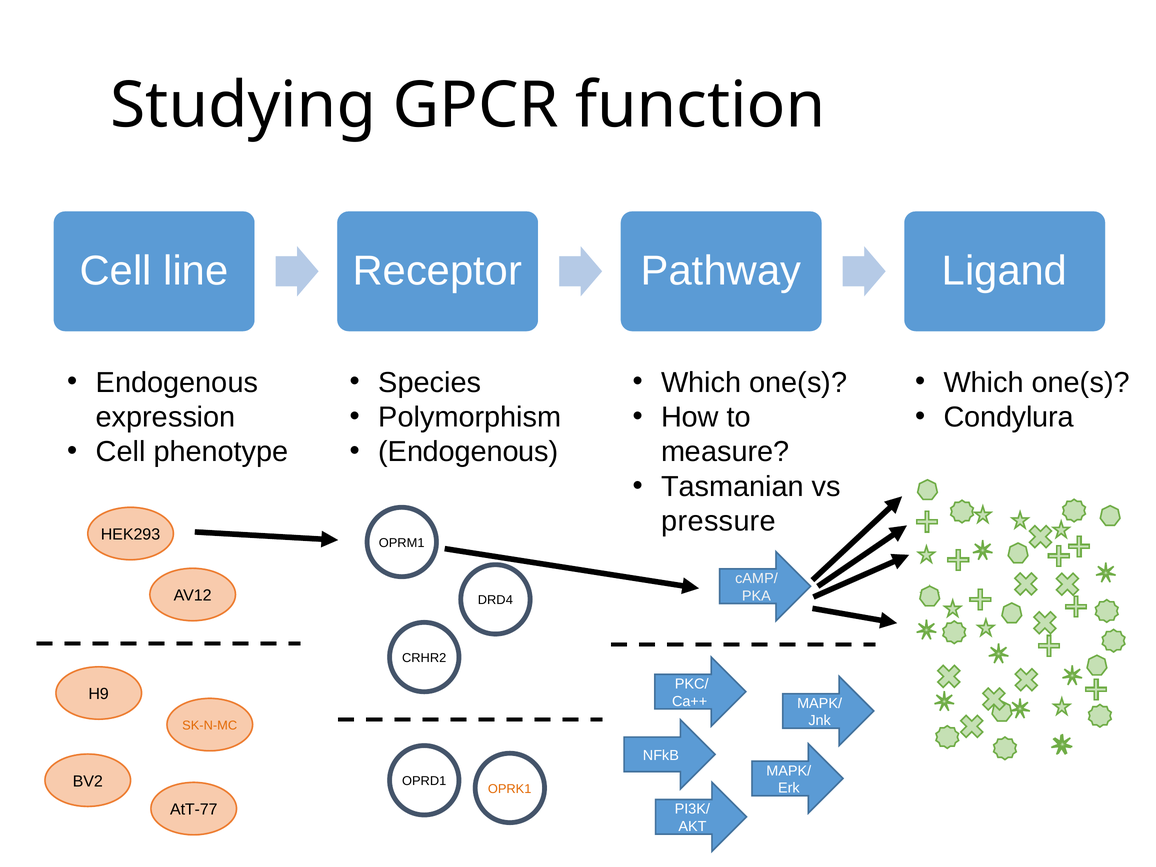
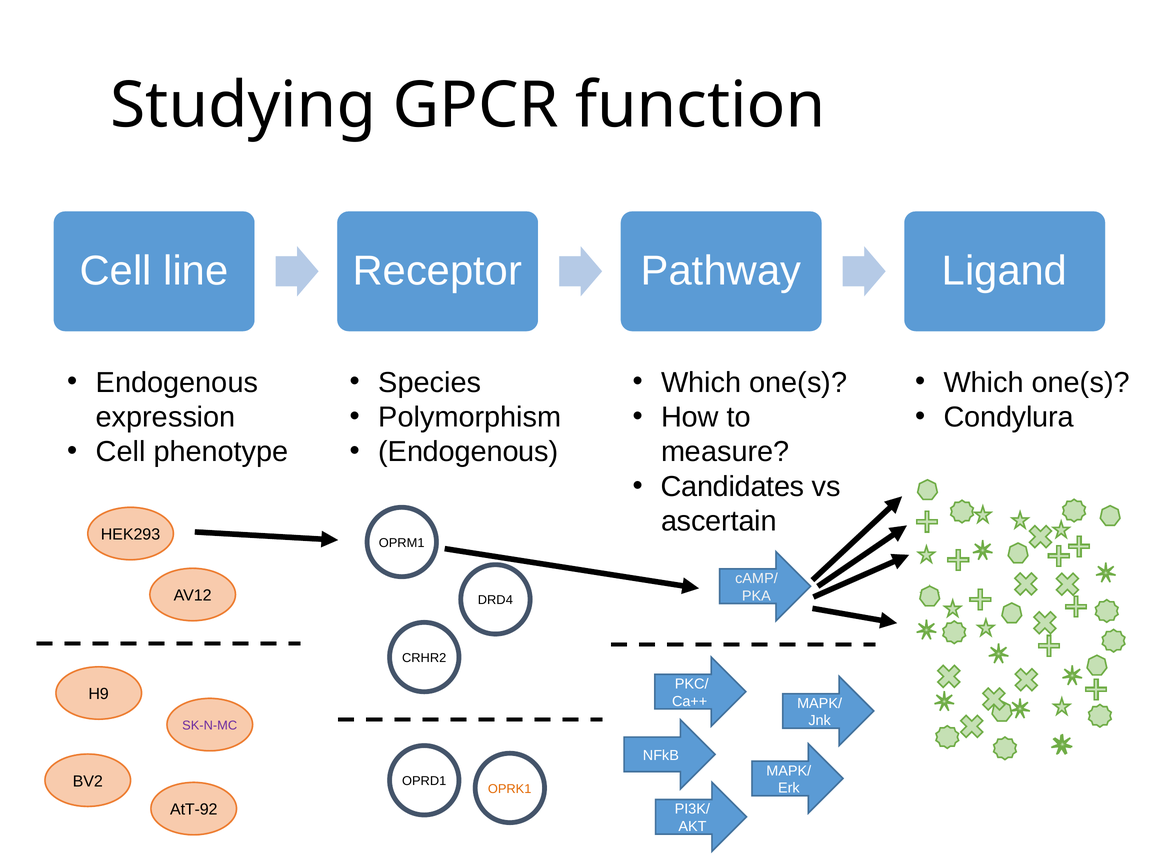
Tasmanian: Tasmanian -> Candidates
pressure: pressure -> ascertain
SK-N-MC colour: orange -> purple
AtT-77: AtT-77 -> AtT-92
